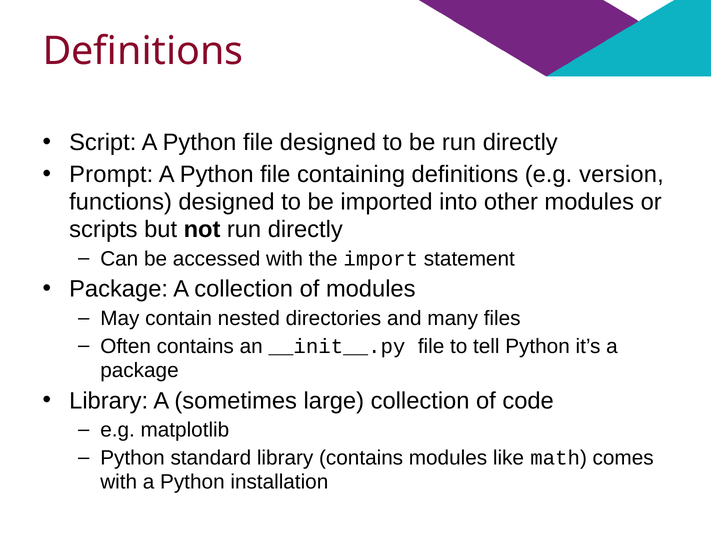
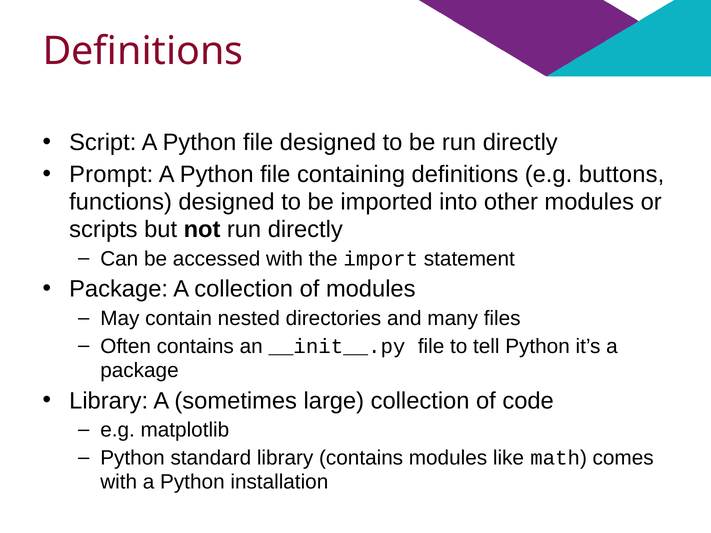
version: version -> buttons
